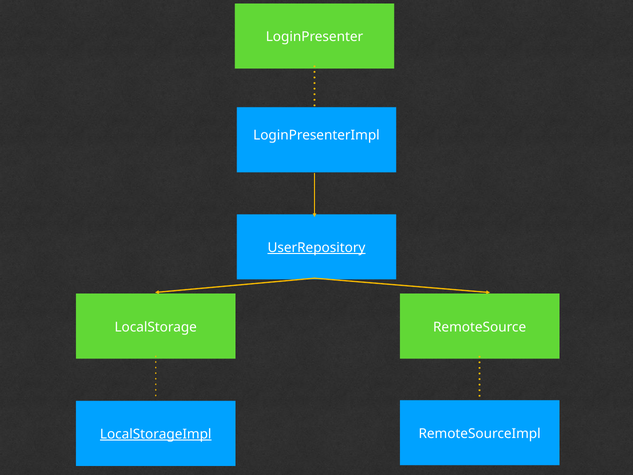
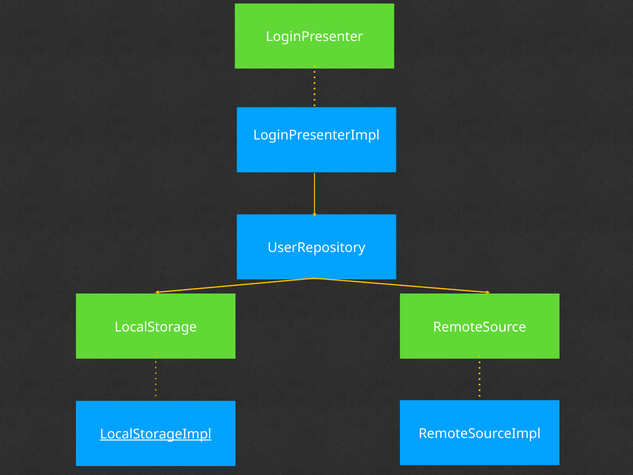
UserRepository underline: present -> none
